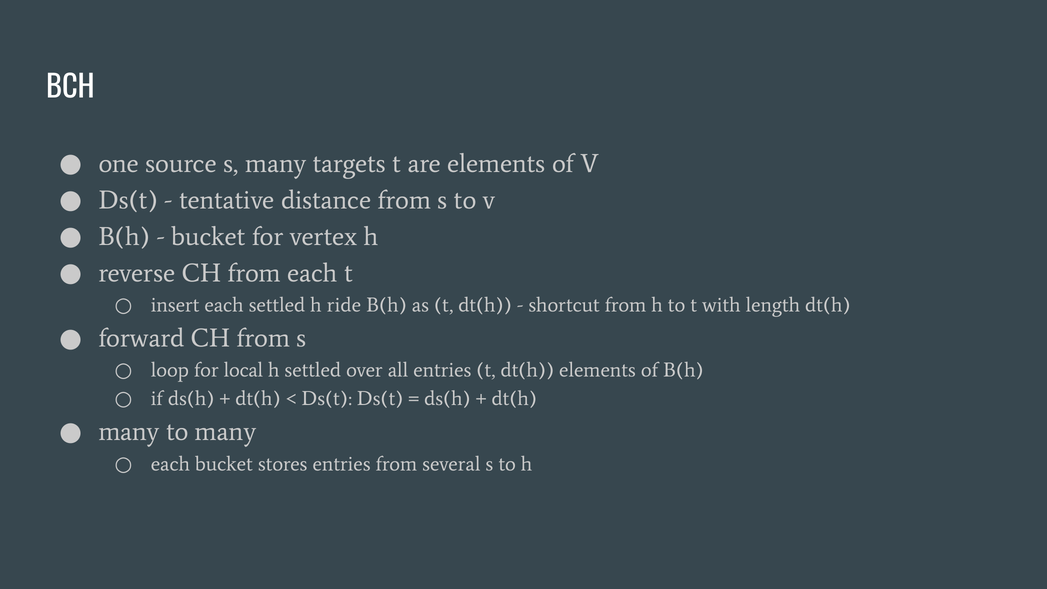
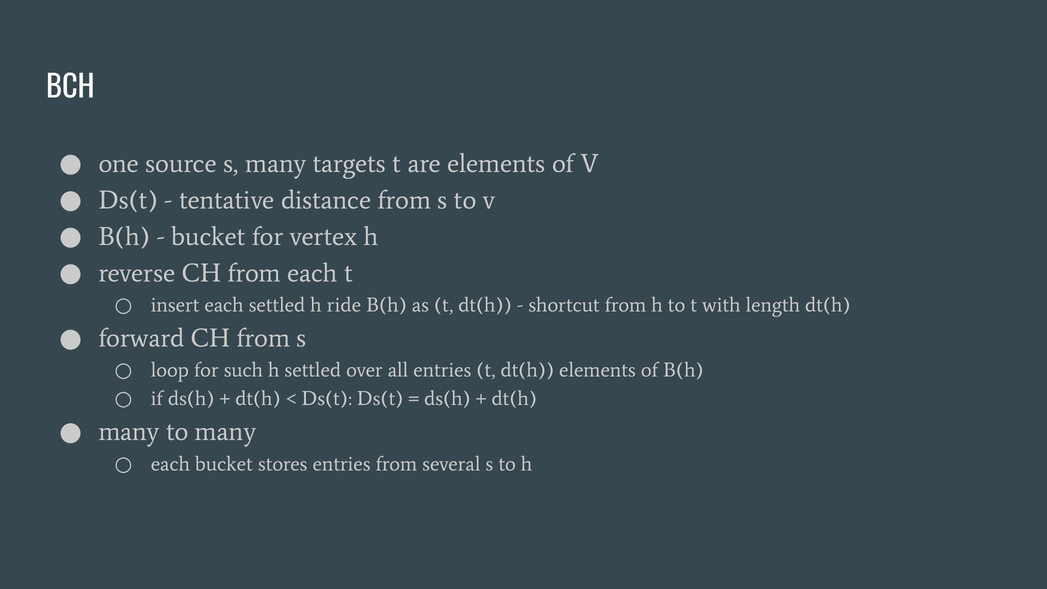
local: local -> such
